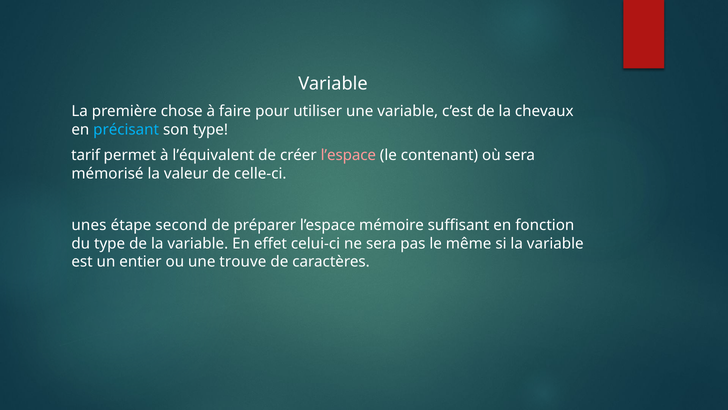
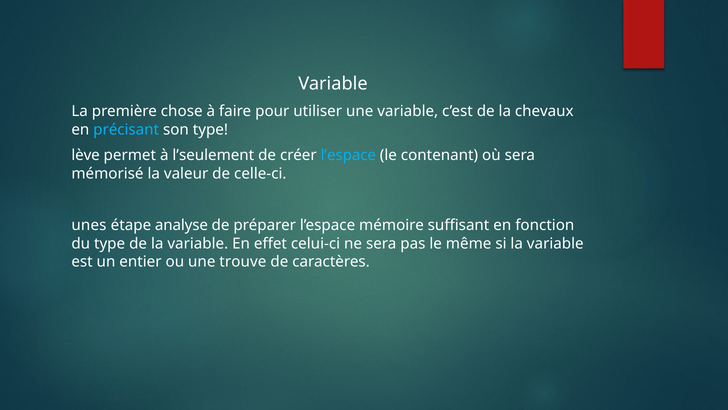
tarif: tarif -> lève
l’équivalent: l’équivalent -> l’seulement
l’espace at (348, 155) colour: pink -> light blue
second: second -> analyse
